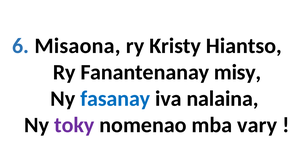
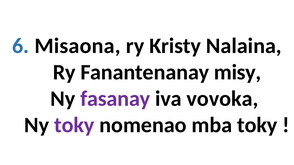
Hiantso: Hiantso -> Nalaina
fasanay colour: blue -> purple
nalaina: nalaina -> vovoka
mba vary: vary -> toky
